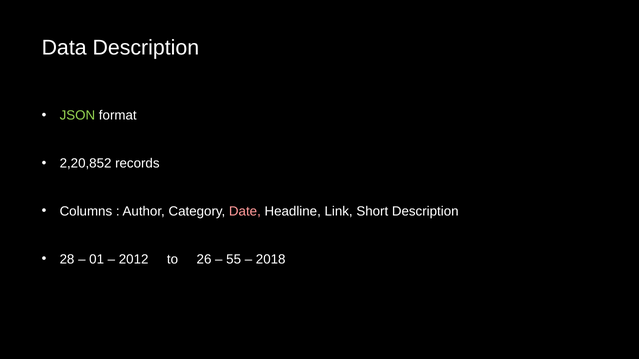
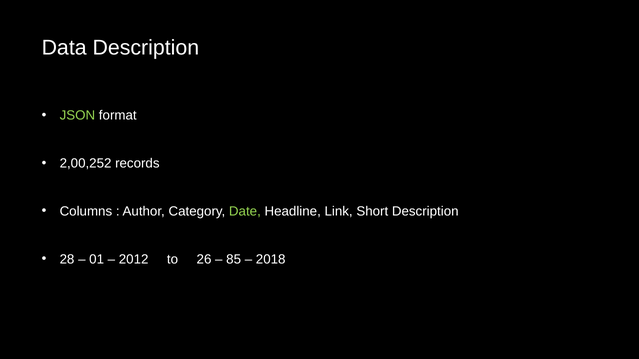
2,20,852: 2,20,852 -> 2,00,252
Date colour: pink -> light green
55: 55 -> 85
